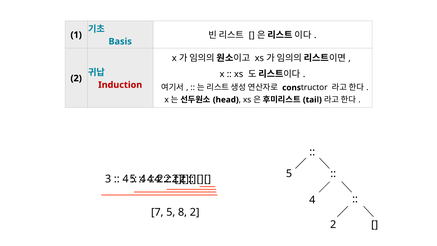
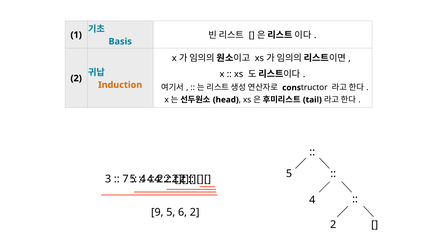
Induction colour: red -> orange
4 at (125, 179): 4 -> 7
7: 7 -> 9
8: 8 -> 6
